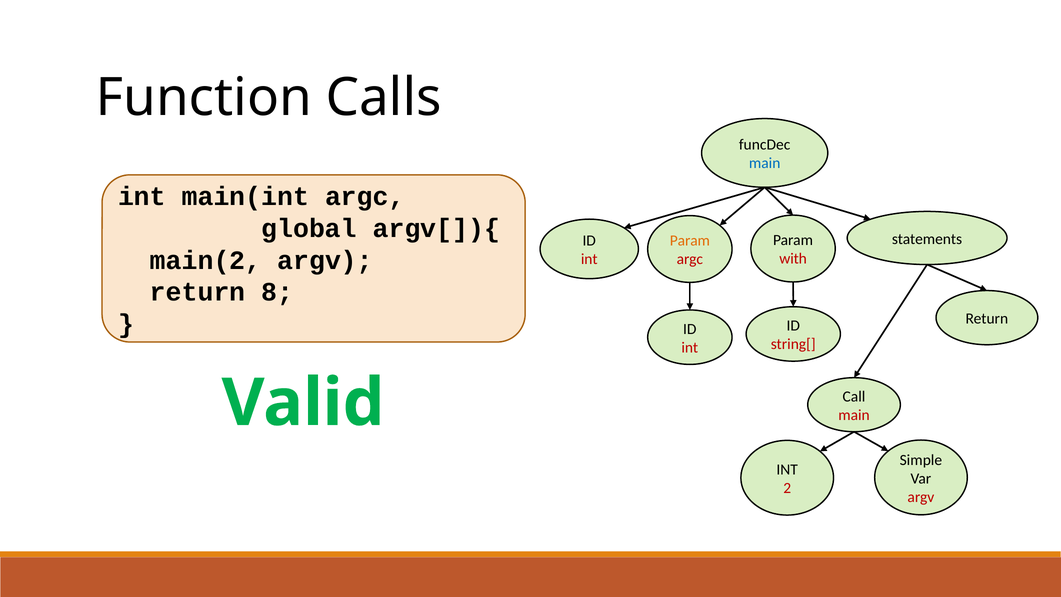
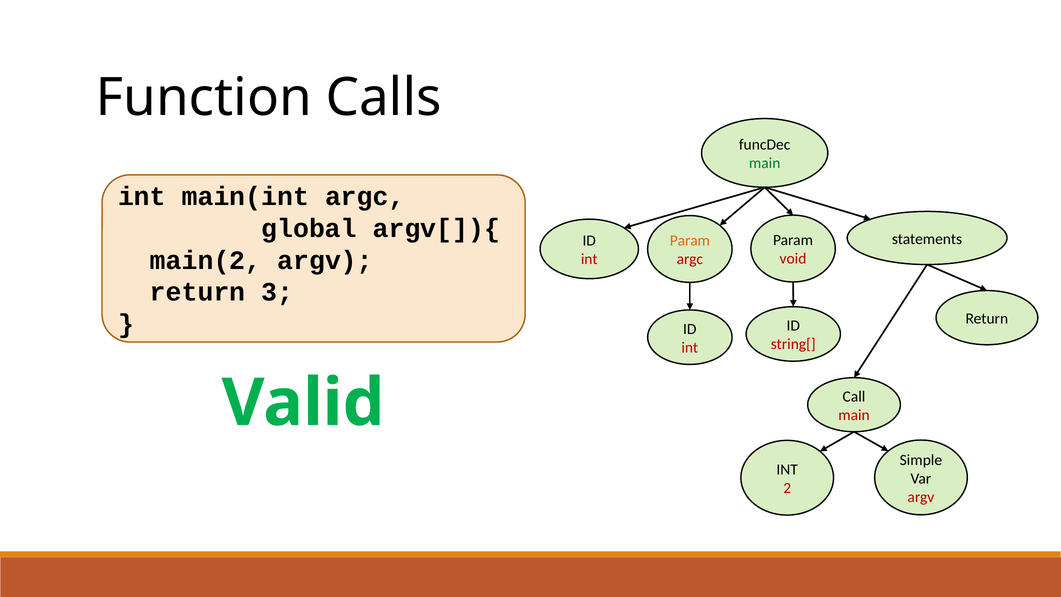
main at (765, 163) colour: blue -> green
with: with -> void
8: 8 -> 3
